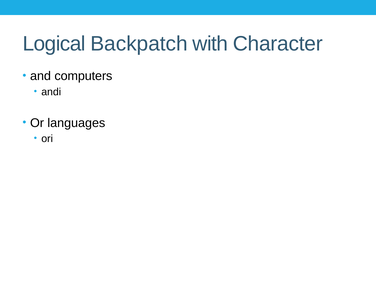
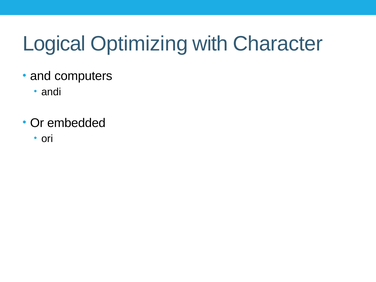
Backpatch: Backpatch -> Optimizing
languages: languages -> embedded
